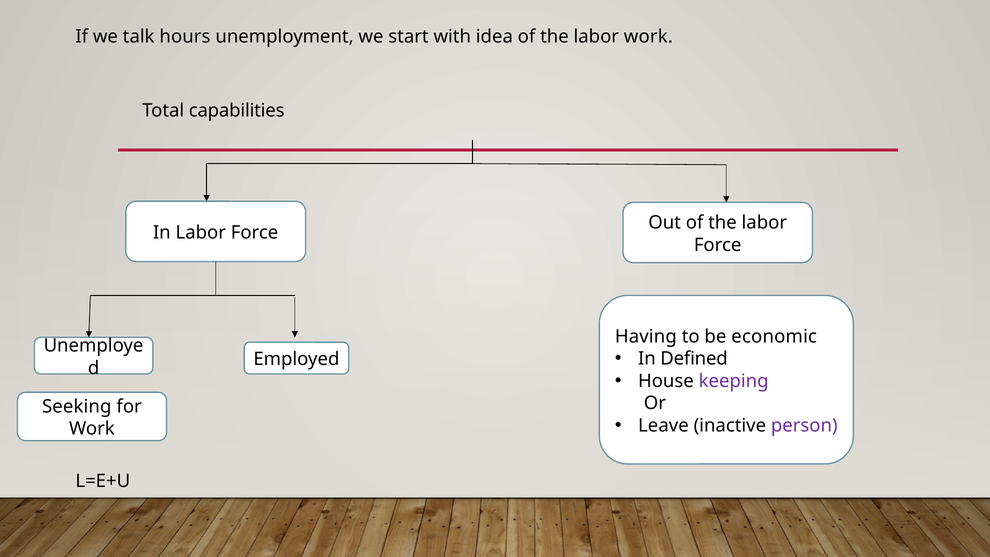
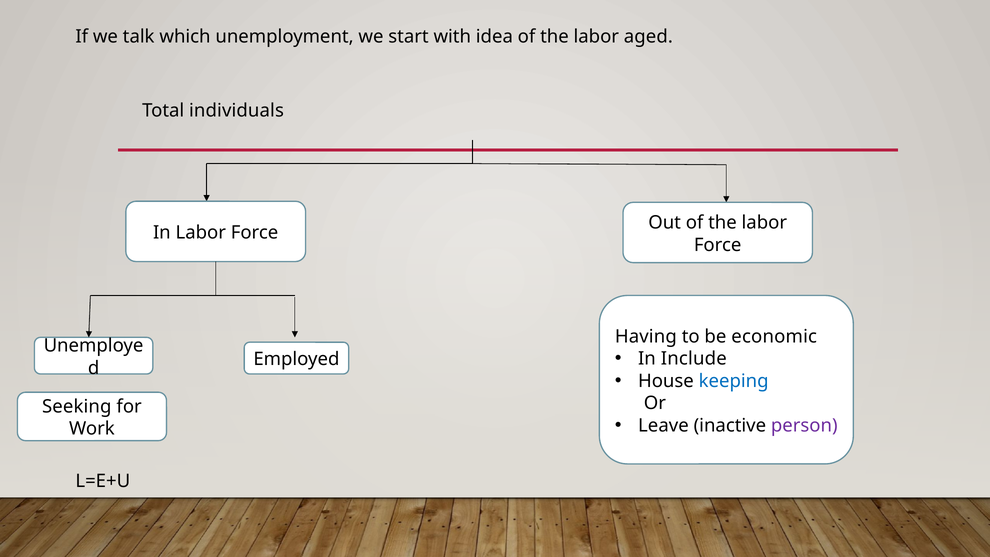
hours: hours -> which
labor work: work -> aged
capabilities: capabilities -> individuals
Defined: Defined -> Include
keeping colour: purple -> blue
